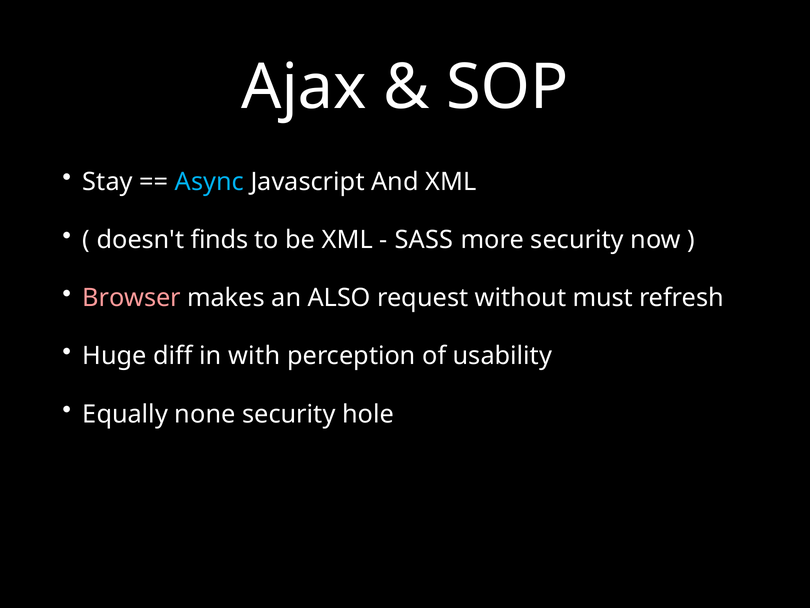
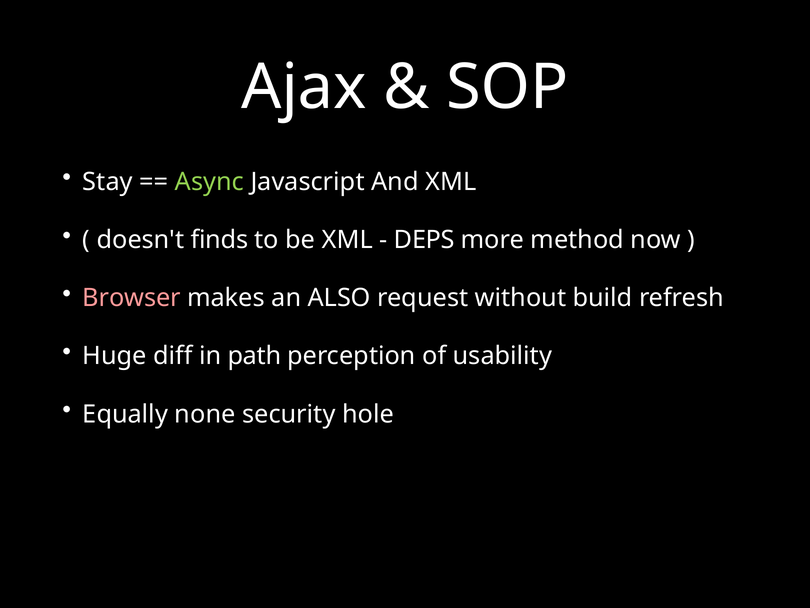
Async colour: light blue -> light green
SASS: SASS -> DEPS
more security: security -> method
must: must -> build
with: with -> path
